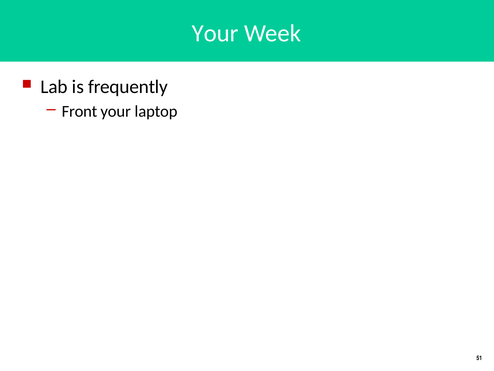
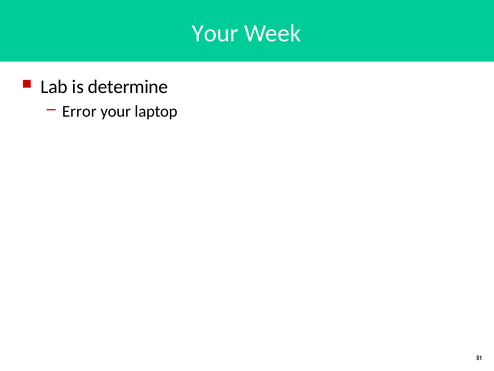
frequently: frequently -> determine
Front: Front -> Error
